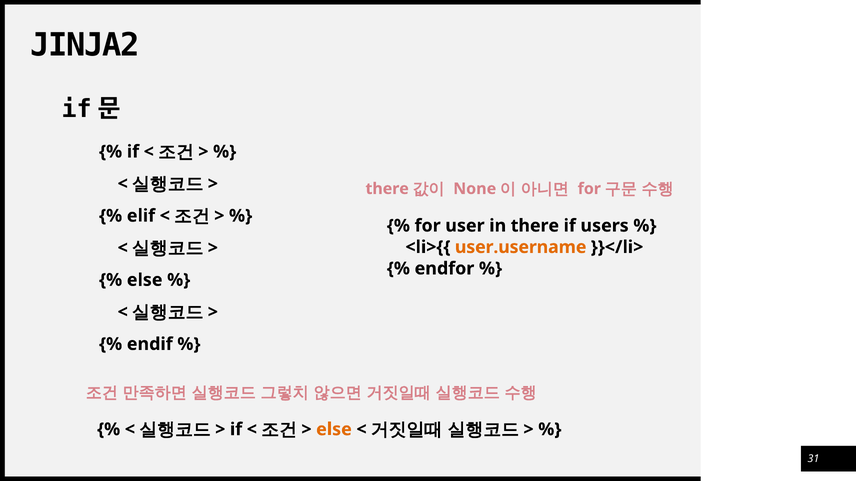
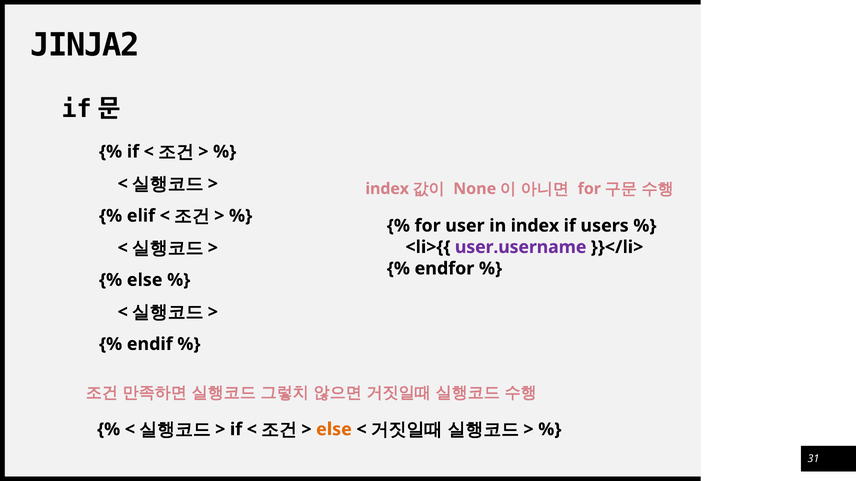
there at (387, 189): there -> index
in there: there -> index
user.username colour: orange -> purple
